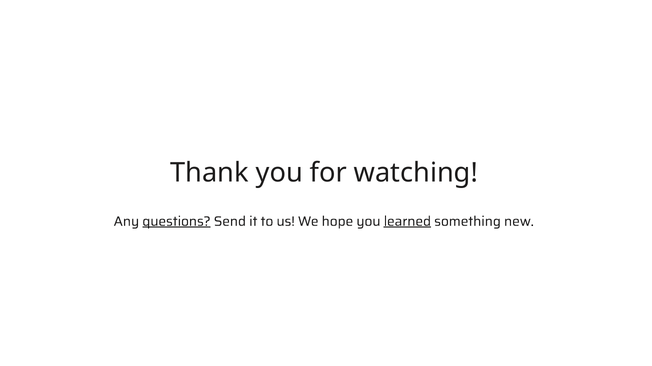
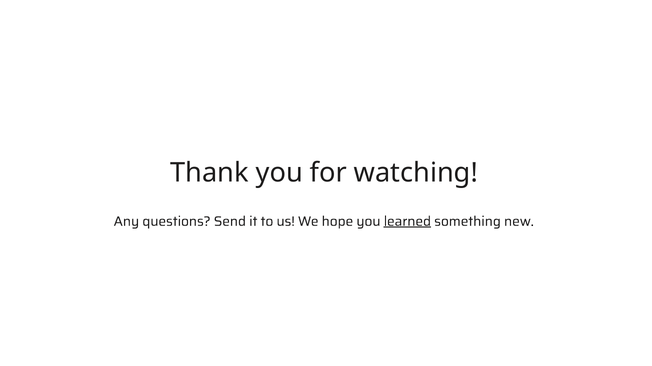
questions underline: present -> none
